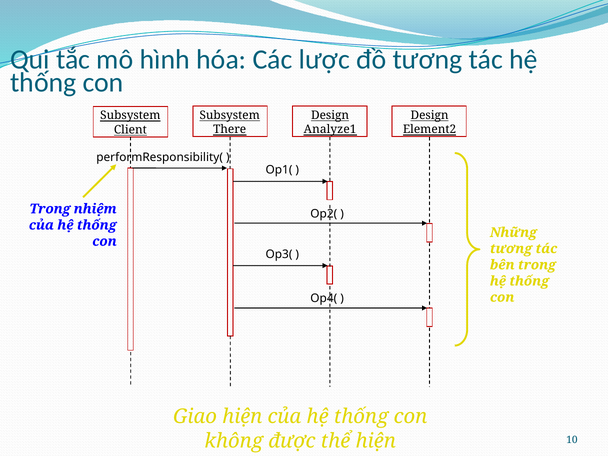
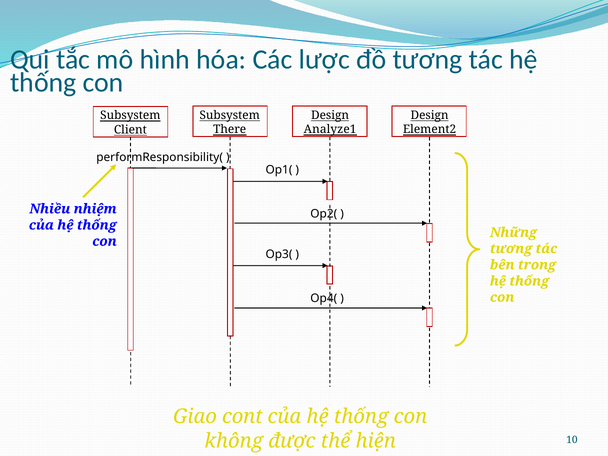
Trong at (50, 209): Trong -> Nhiều
Giao hiện: hiện -> cont
